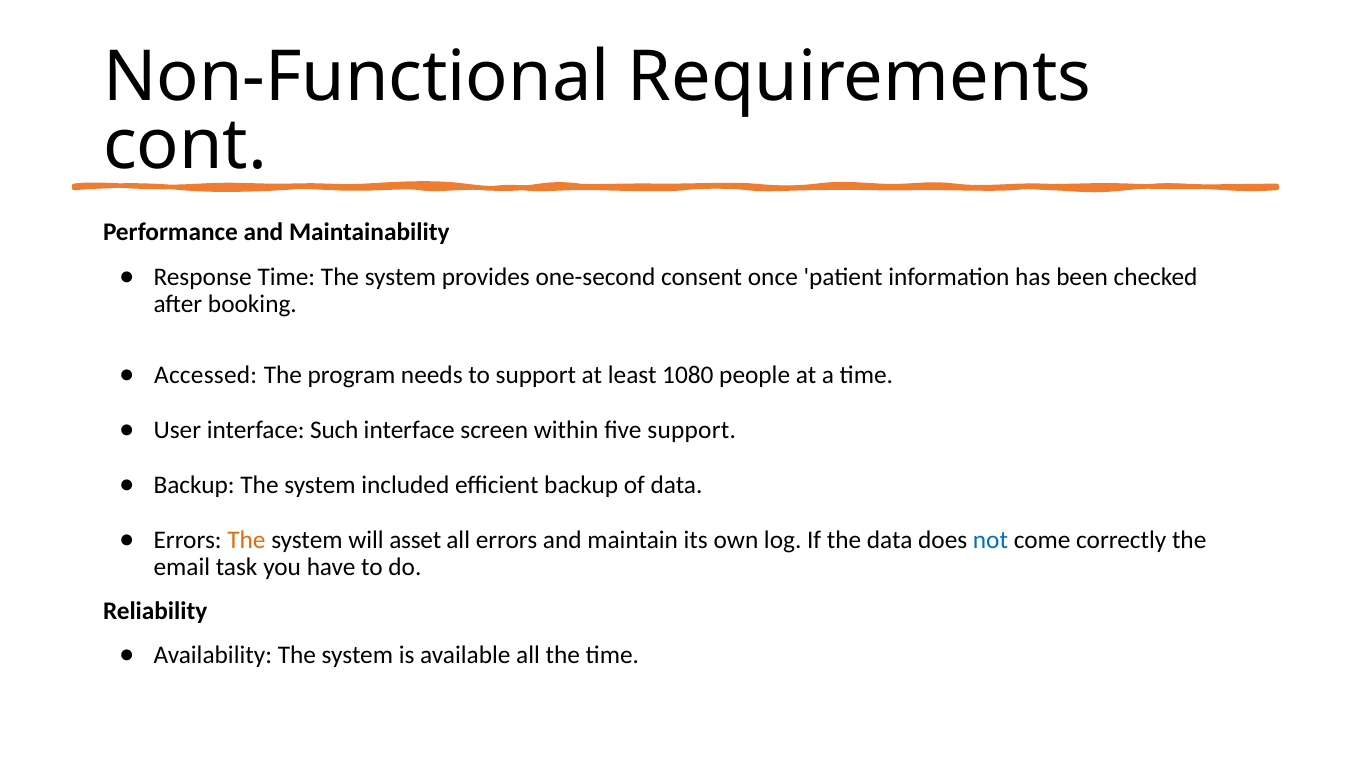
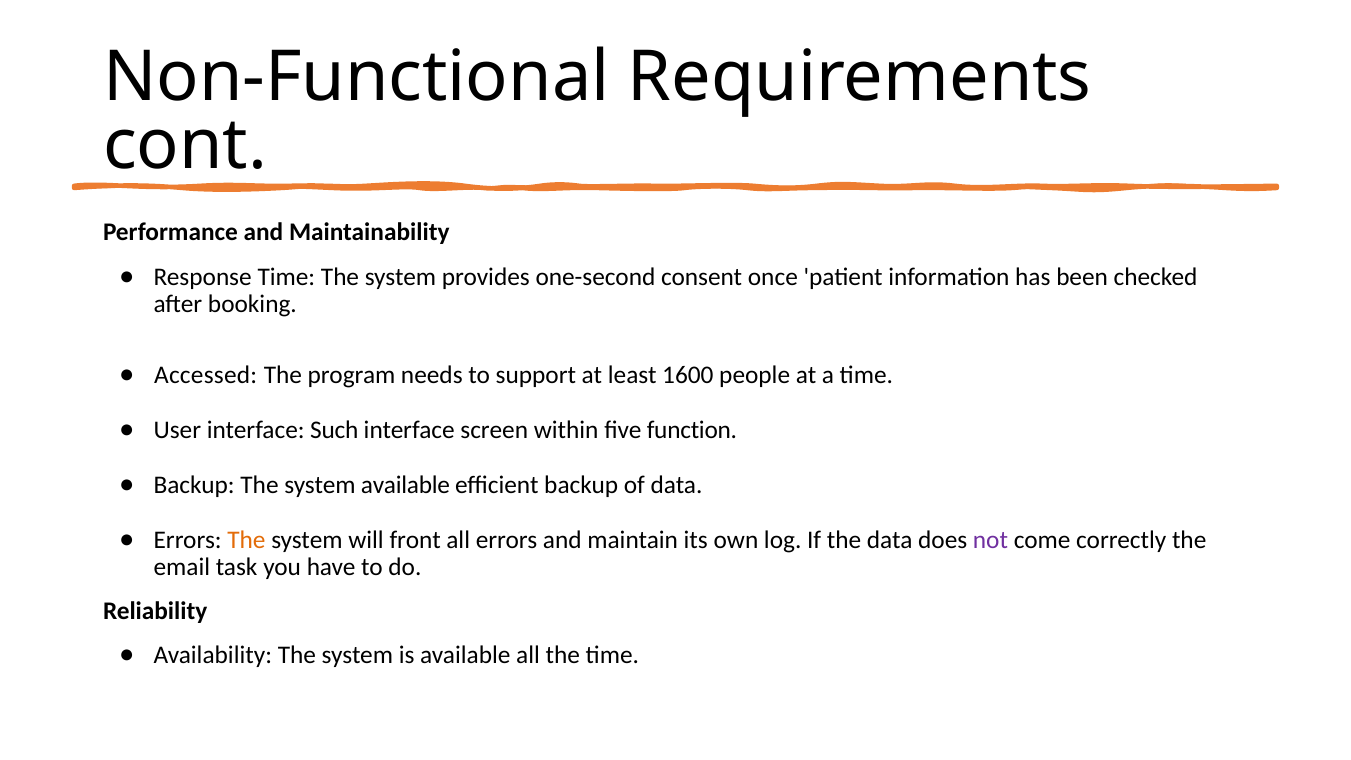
1080: 1080 -> 1600
five support: support -> function
system included: included -> available
asset: asset -> front
not colour: blue -> purple
